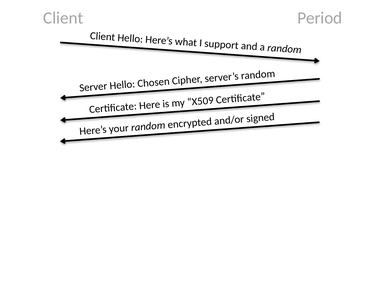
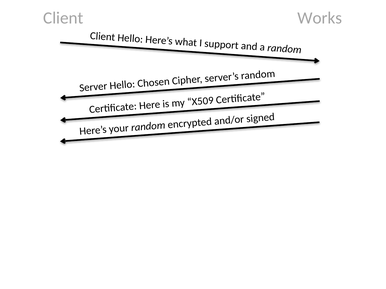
Period: Period -> Works
